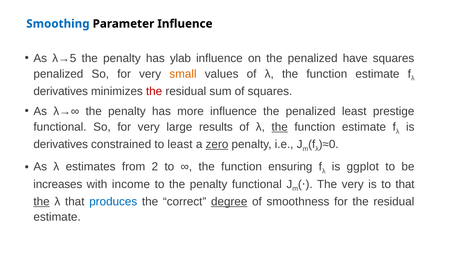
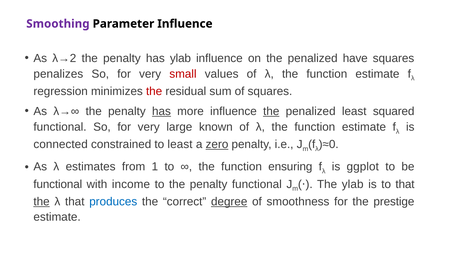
Smoothing colour: blue -> purple
λ→5: λ→5 -> λ→2
penalized at (58, 74): penalized -> penalizes
small colour: orange -> red
derivatives at (61, 91): derivatives -> regression
has at (161, 111) underline: none -> present
the at (271, 111) underline: none -> present
prestige: prestige -> squared
results: results -> known
the at (280, 127) underline: present -> none
derivatives at (61, 144): derivatives -> connected
2: 2 -> 1
increases at (58, 184): increases -> functional
The very: very -> ylab
for the residual: residual -> prestige
